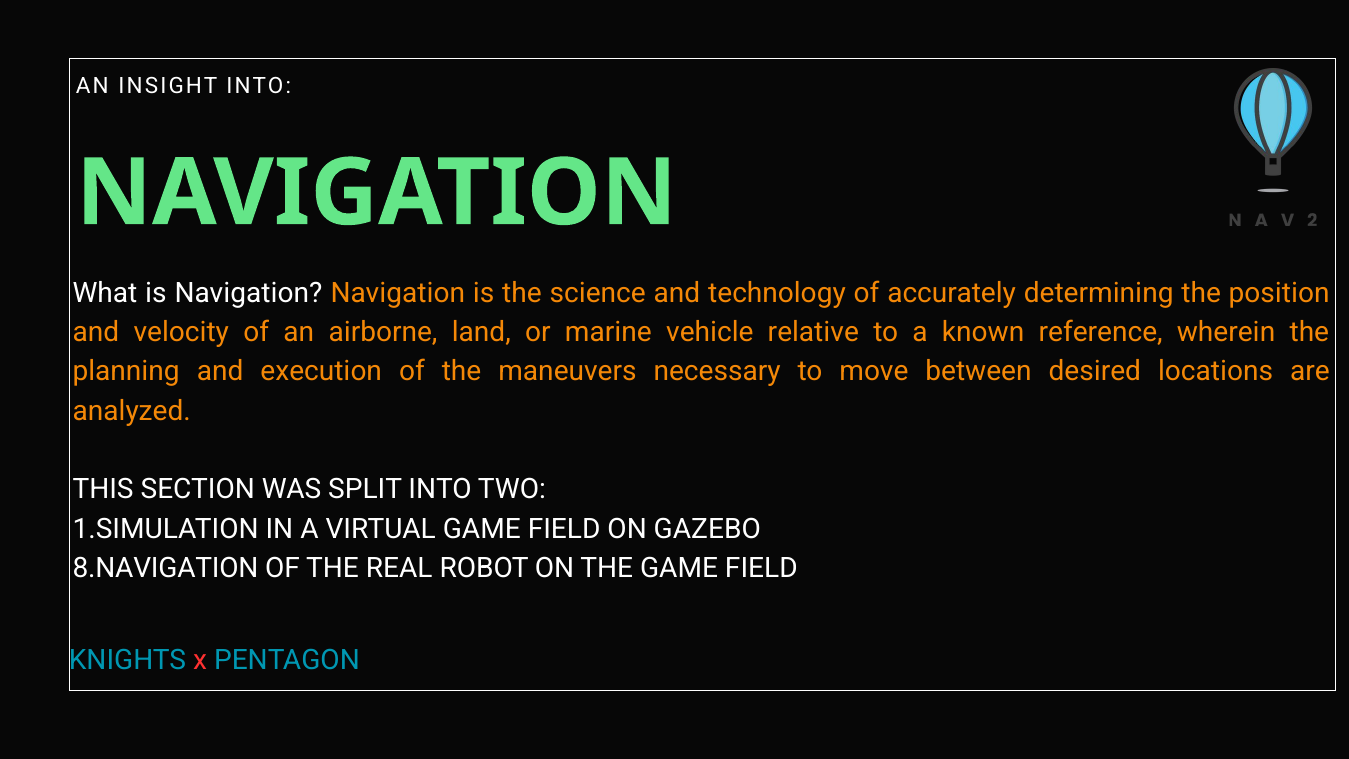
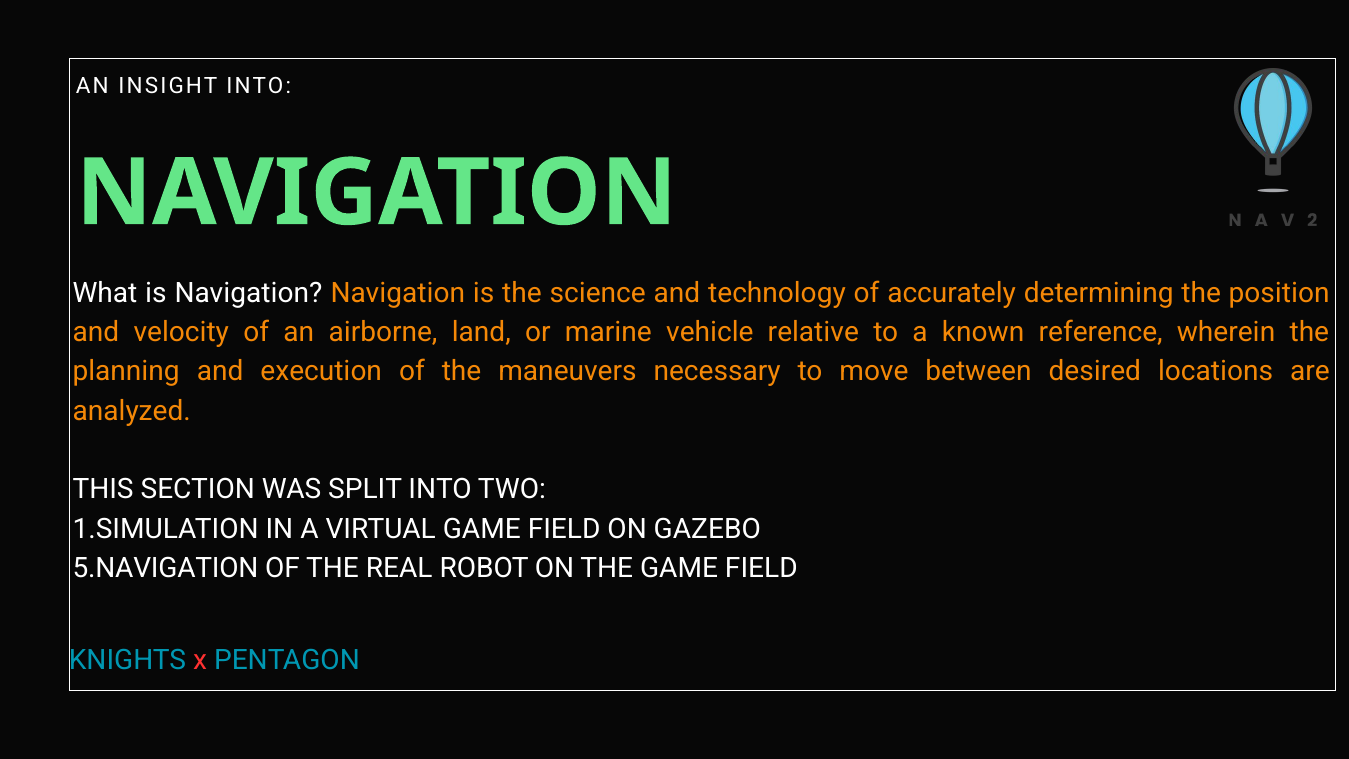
8.NAVIGATION: 8.NAVIGATION -> 5.NAVIGATION
